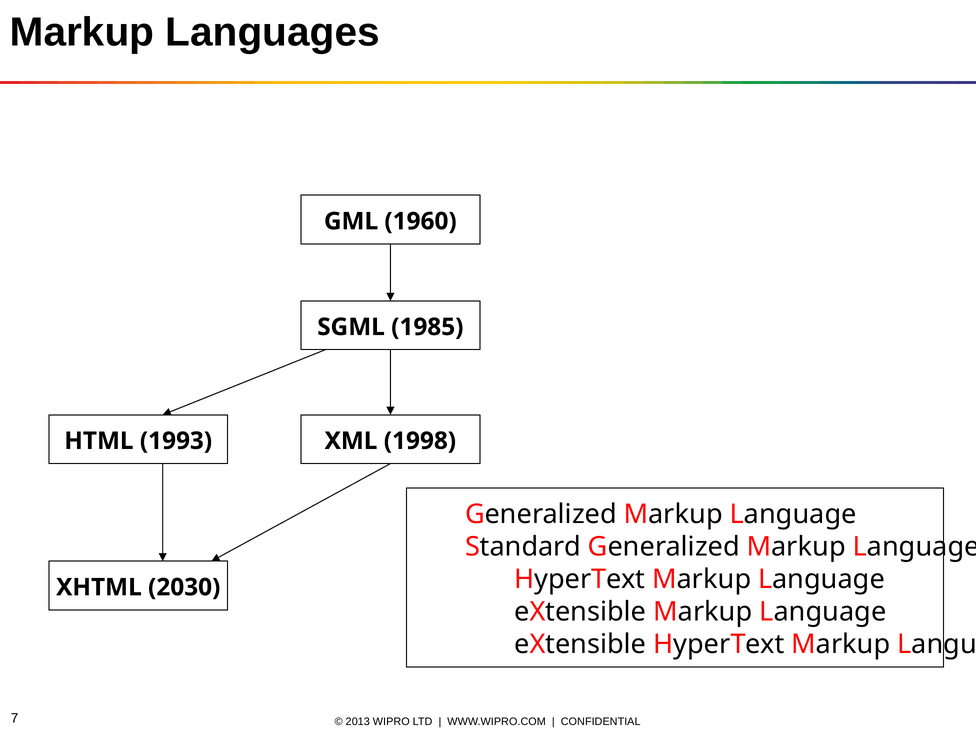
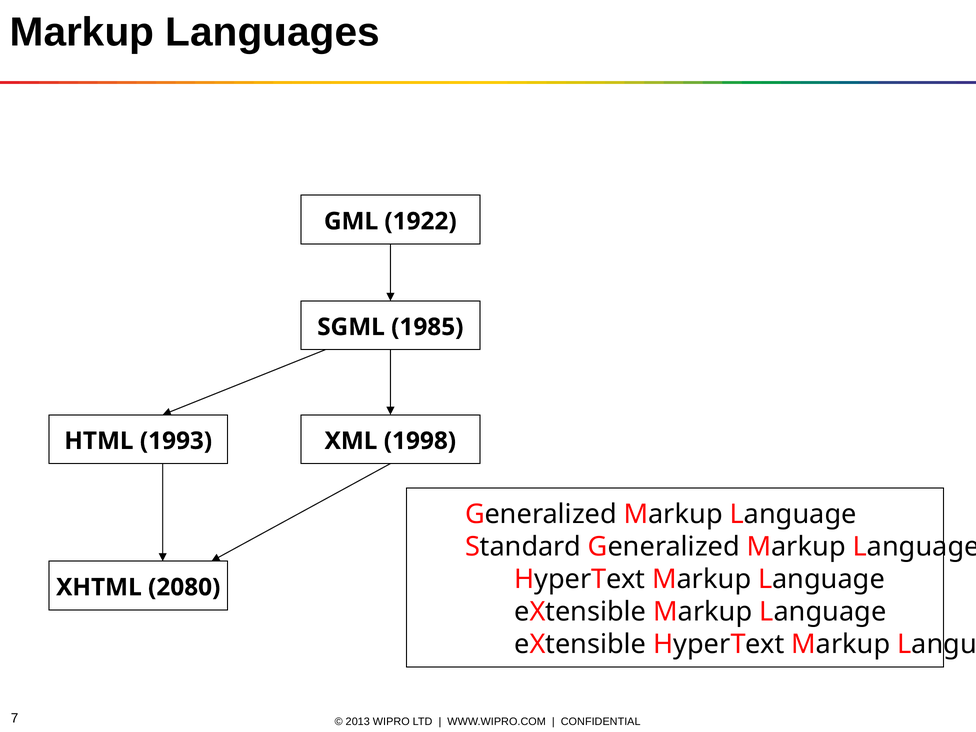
1960: 1960 -> 1922
2030: 2030 -> 2080
